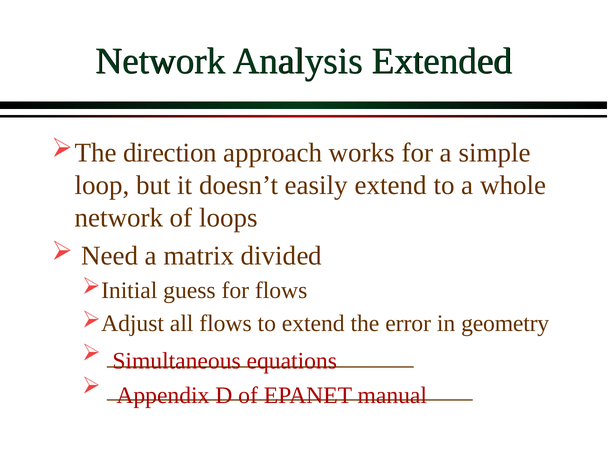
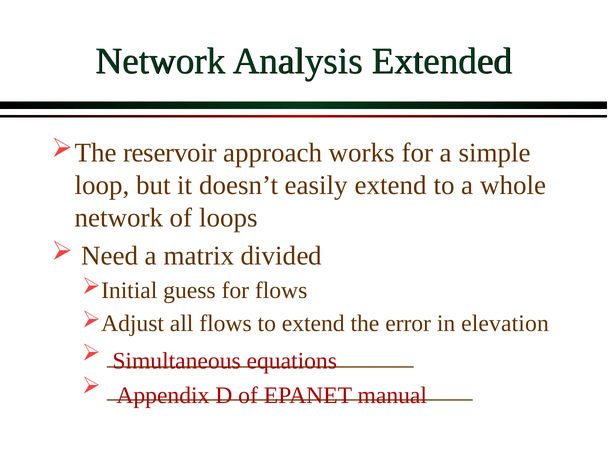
direction: direction -> reservoir
geometry: geometry -> elevation
